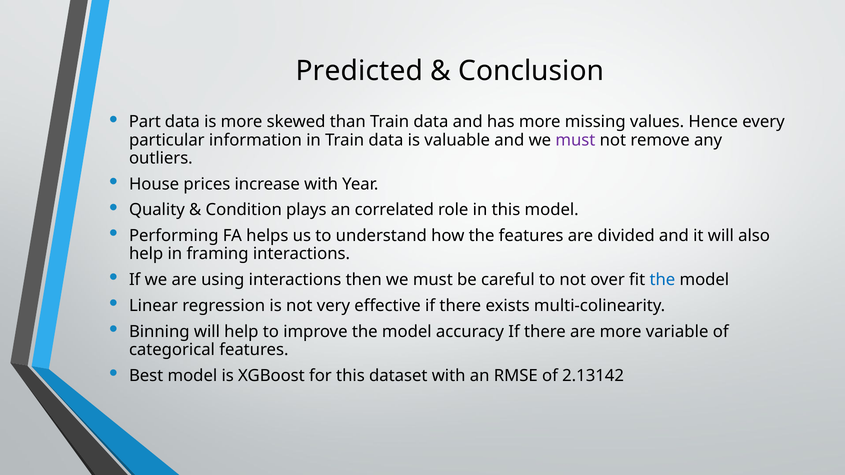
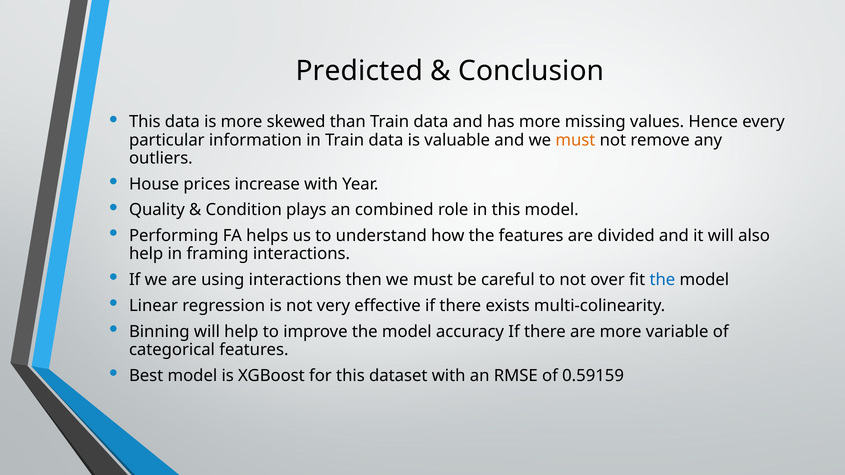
Part at (145, 122): Part -> This
must at (575, 140) colour: purple -> orange
correlated: correlated -> combined
2.13142: 2.13142 -> 0.59159
